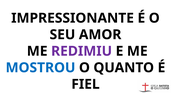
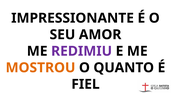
MOSTROU colour: blue -> orange
